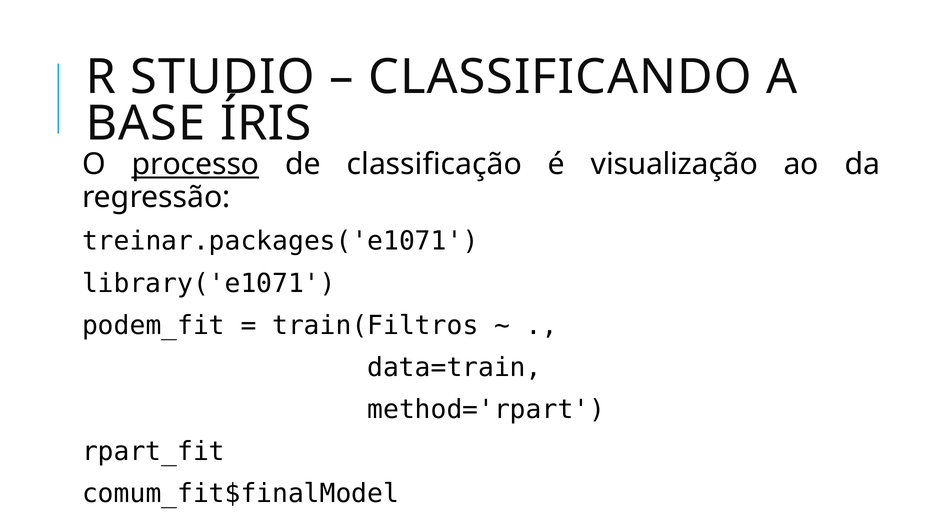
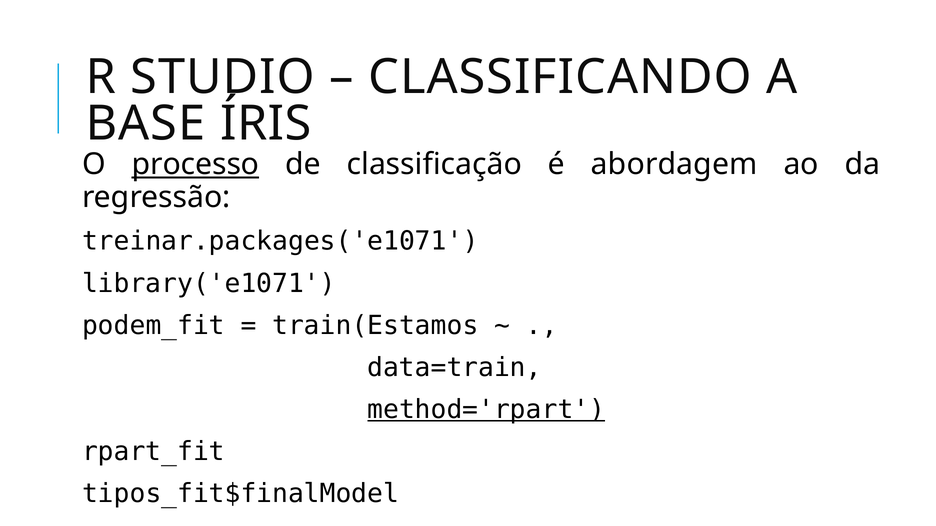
visualização: visualização -> abordagem
train(Filtros: train(Filtros -> train(Estamos
method='rpart underline: none -> present
comum_fit$finalModel: comum_fit$finalModel -> tipos_fit$finalModel
